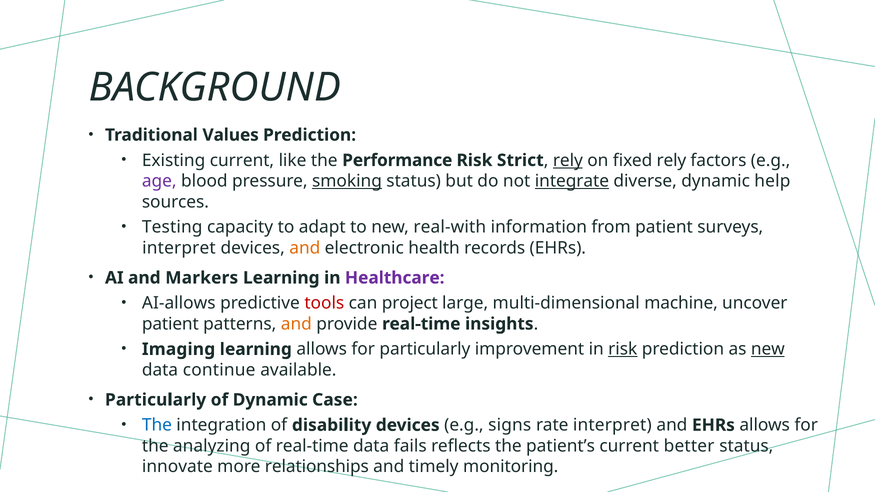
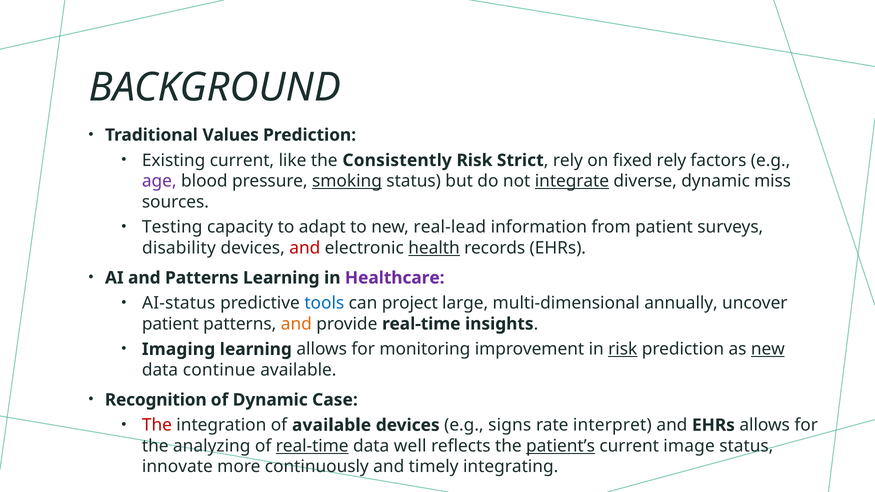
Performance: Performance -> Consistently
rely at (568, 160) underline: present -> none
help: help -> miss
real-with: real-with -> real-lead
interpret at (179, 248): interpret -> disability
and at (305, 248) colour: orange -> red
health underline: none -> present
and Markers: Markers -> Patterns
AI-allows: AI-allows -> AI-status
tools colour: red -> blue
machine: machine -> annually
for particularly: particularly -> monitoring
Particularly at (156, 400): Particularly -> Recognition
The at (157, 425) colour: blue -> red
of disability: disability -> available
real-time at (312, 446) underline: none -> present
fails: fails -> well
patient’s underline: none -> present
better: better -> image
relationships: relationships -> continuously
monitoring: monitoring -> integrating
